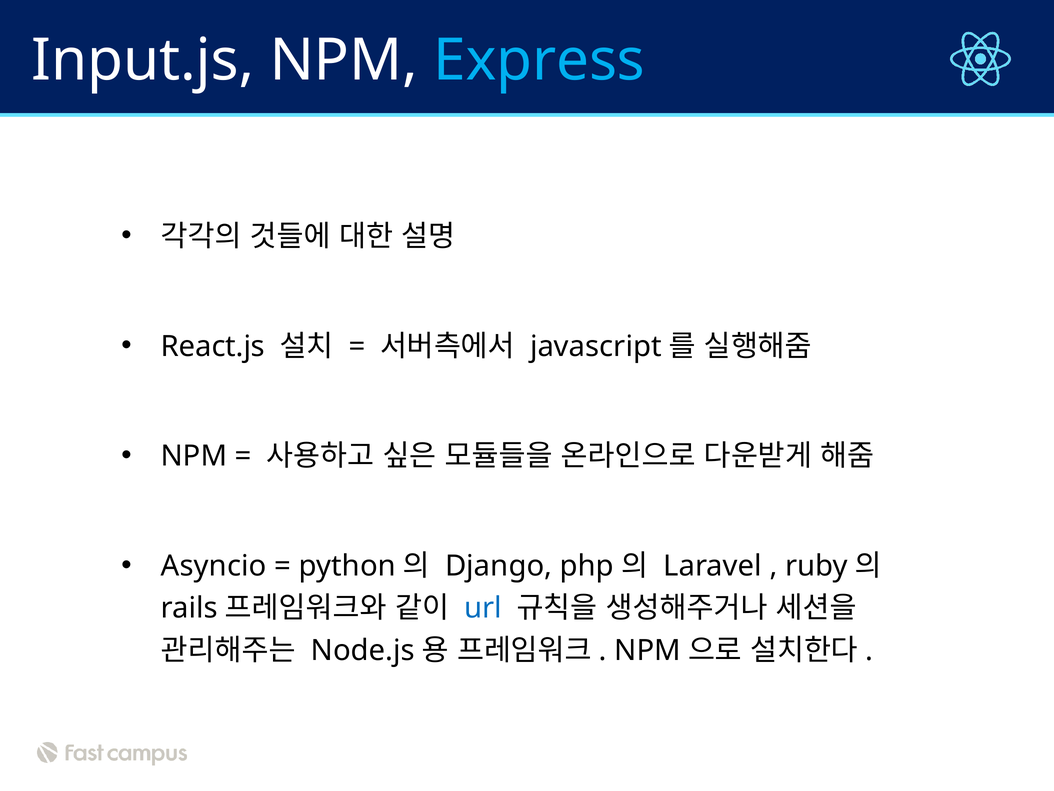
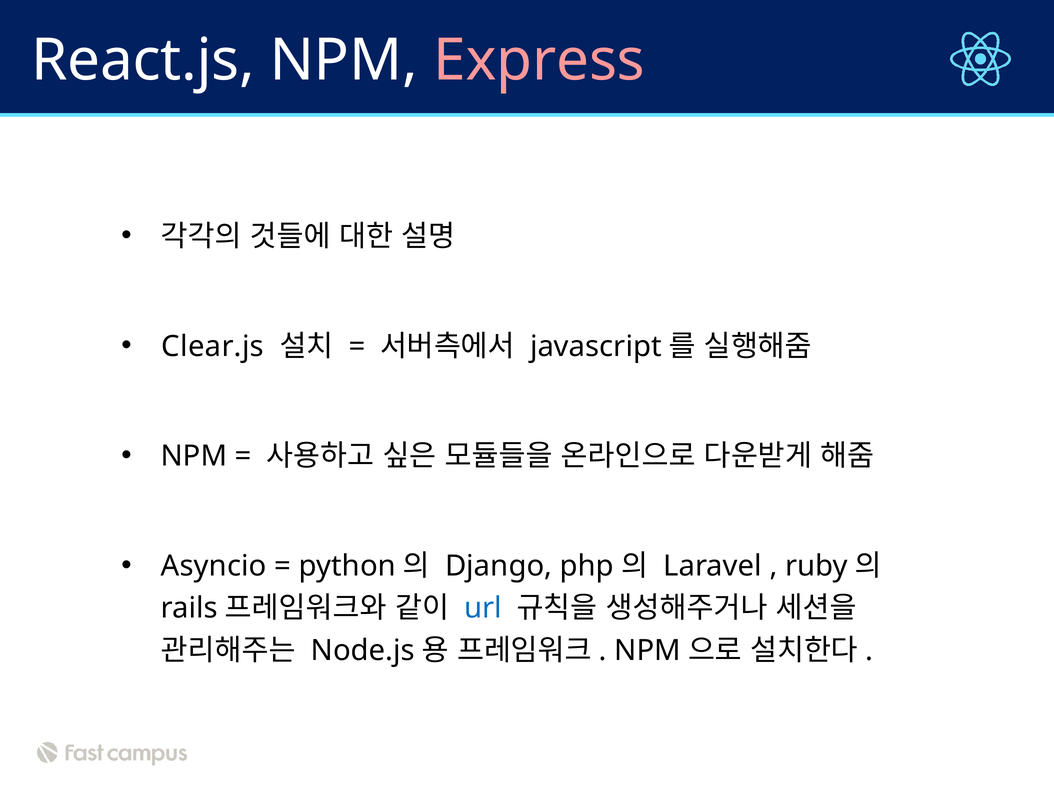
Input.js: Input.js -> React.js
Express colour: light blue -> pink
React.js: React.js -> Clear.js
